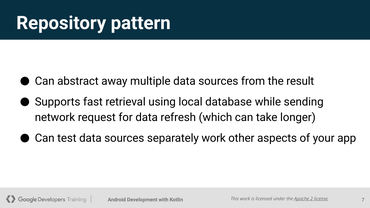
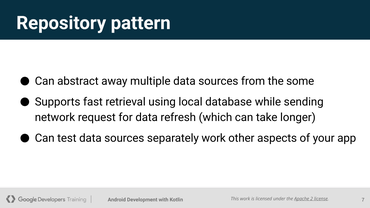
result: result -> some
